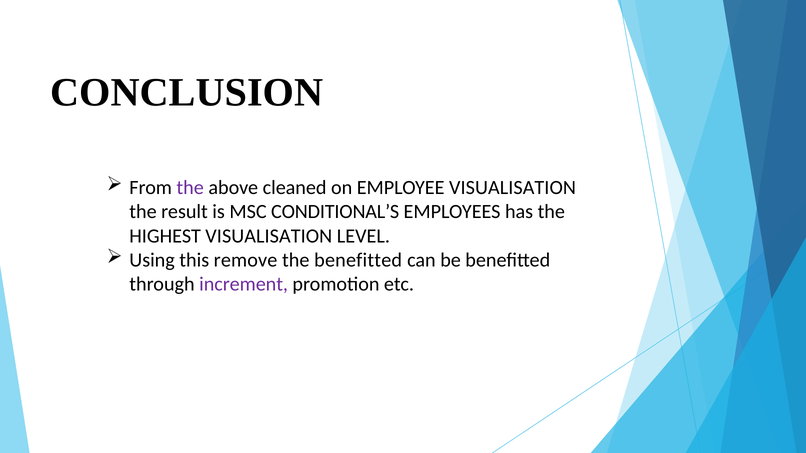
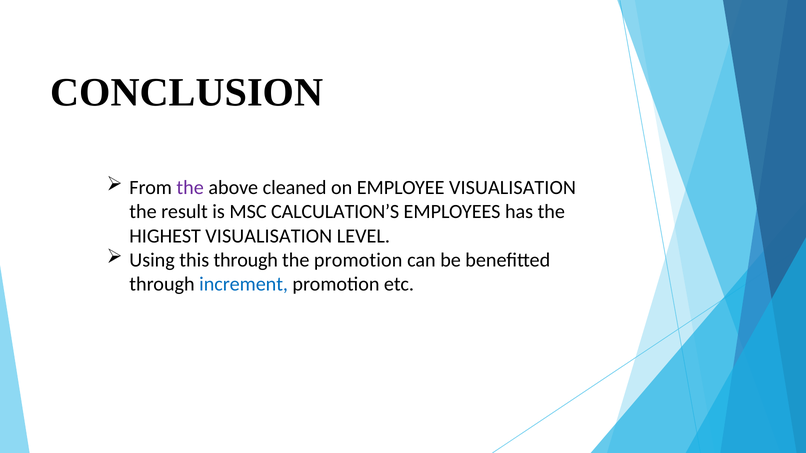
CONDITIONAL’S: CONDITIONAL’S -> CALCULATION’S
this remove: remove -> through
the benefitted: benefitted -> promotion
increment colour: purple -> blue
